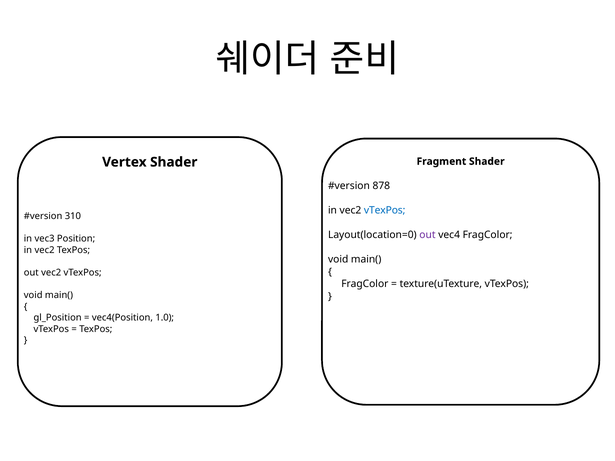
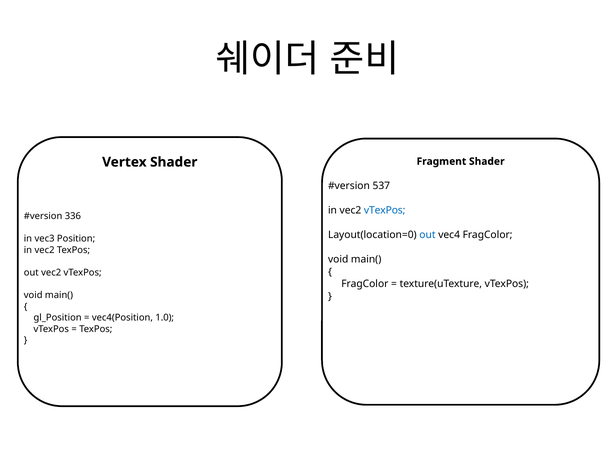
878: 878 -> 537
310: 310 -> 336
out at (427, 235) colour: purple -> blue
